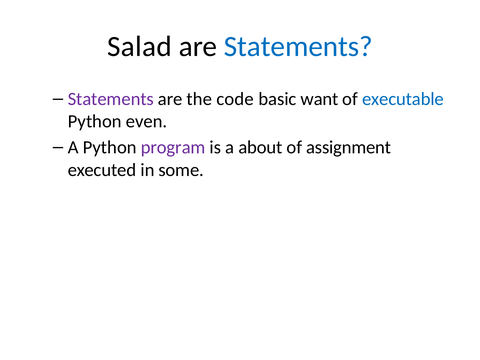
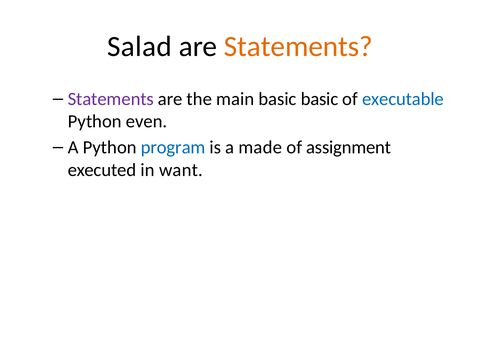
Statements at (298, 46) colour: blue -> orange
code: code -> main
basic want: want -> basic
program colour: purple -> blue
about: about -> made
some: some -> want
